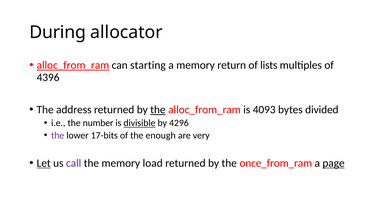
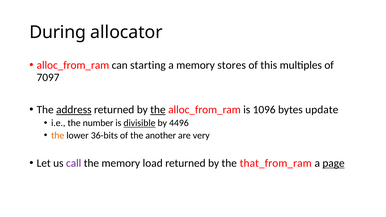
alloc_from_ram at (73, 65) underline: present -> none
return: return -> stores
lists: lists -> this
4396: 4396 -> 7097
address underline: none -> present
4093: 4093 -> 1096
divided: divided -> update
4296: 4296 -> 4496
the at (58, 136) colour: purple -> orange
17-bits: 17-bits -> 36-bits
enough: enough -> another
Let underline: present -> none
once_from_ram: once_from_ram -> that_from_ram
